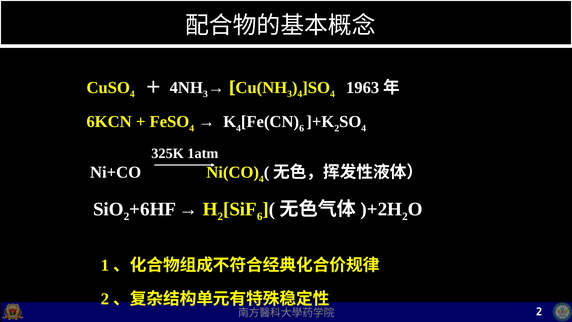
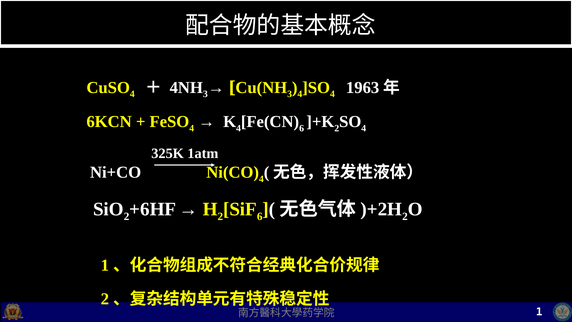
2 at (539, 312): 2 -> 1
